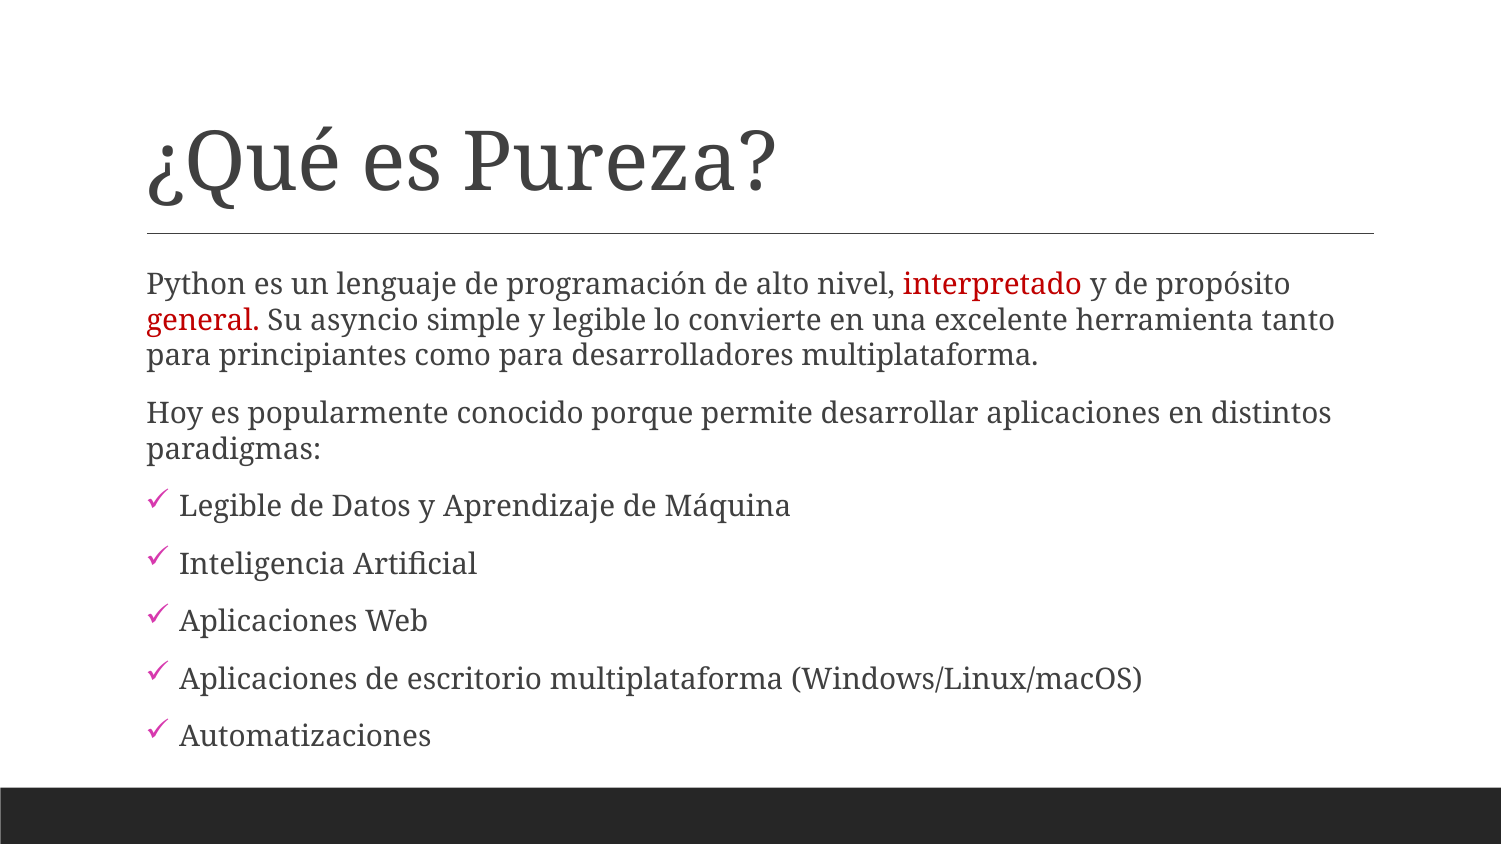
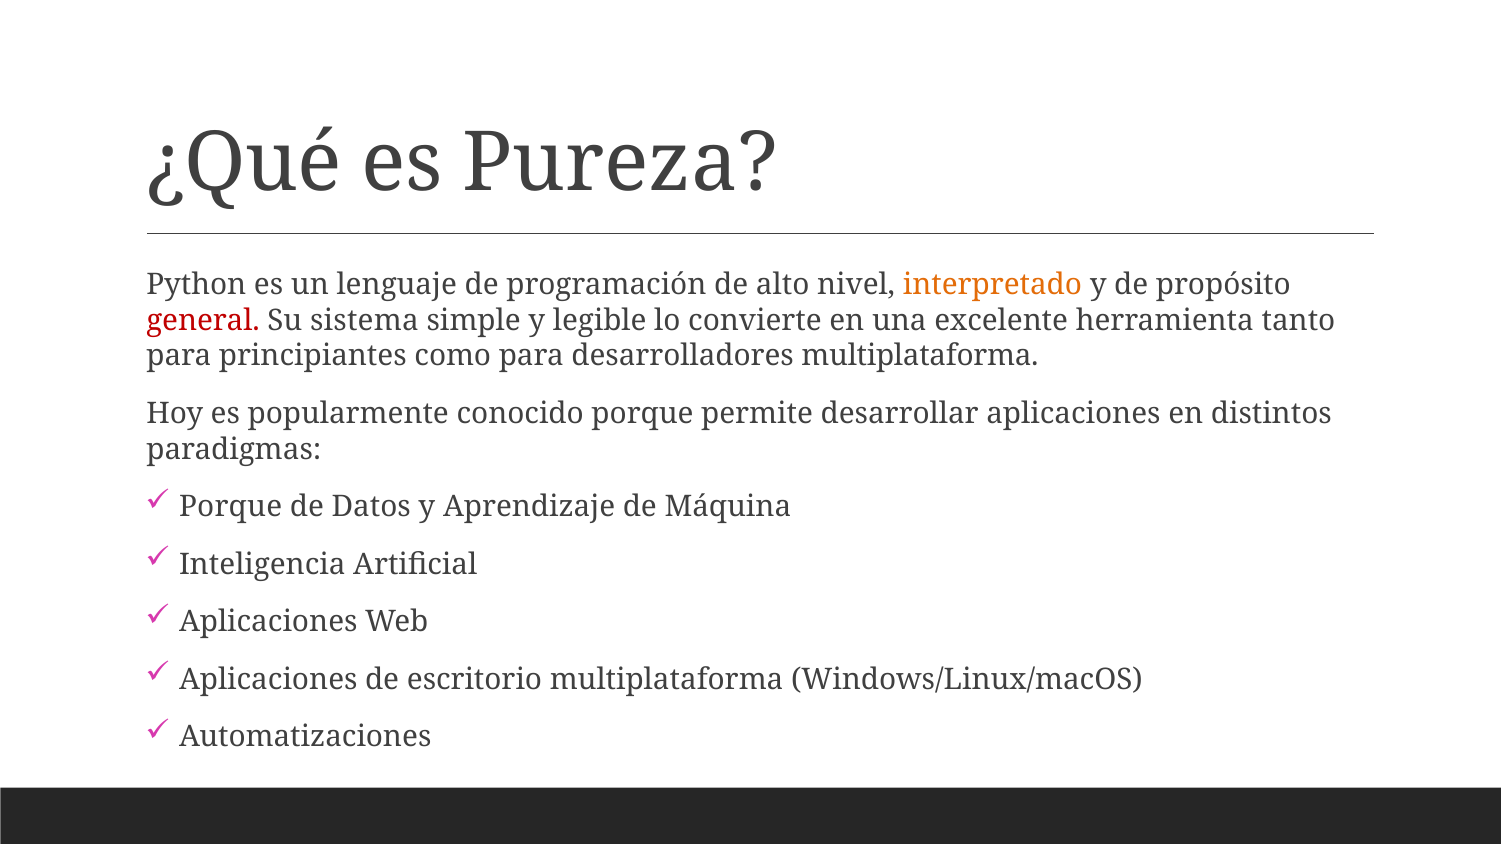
interpretado colour: red -> orange
asyncio: asyncio -> sistema
Legible at (231, 507): Legible -> Porque
